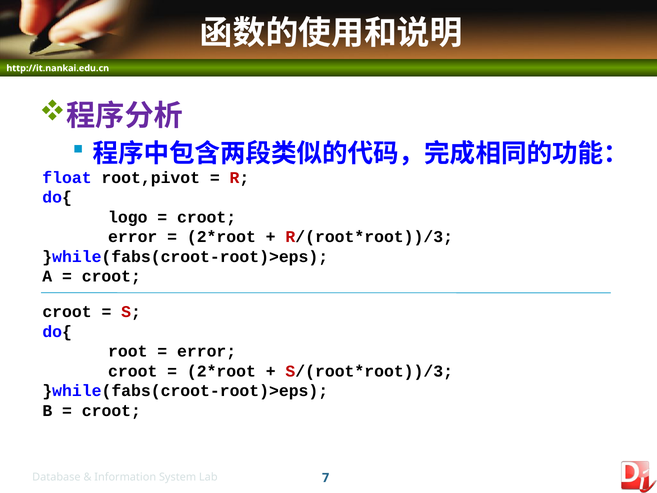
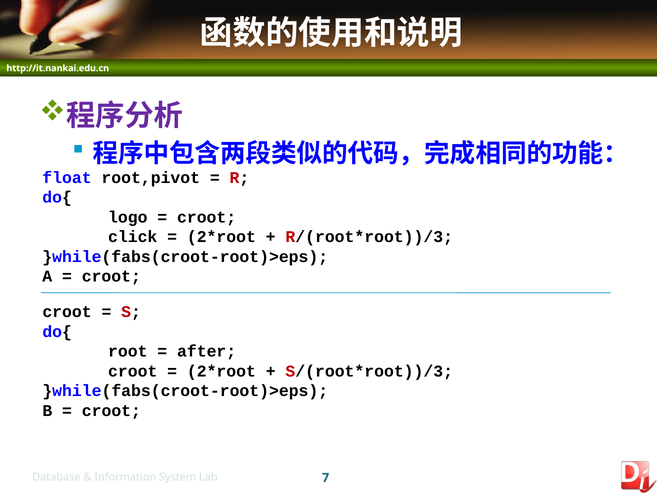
error at (133, 237): error -> click
error at (207, 351): error -> after
